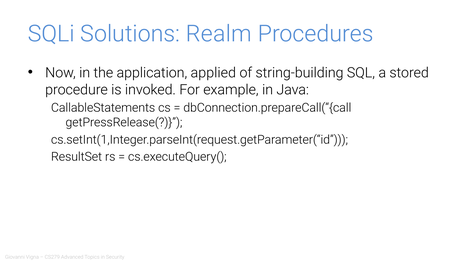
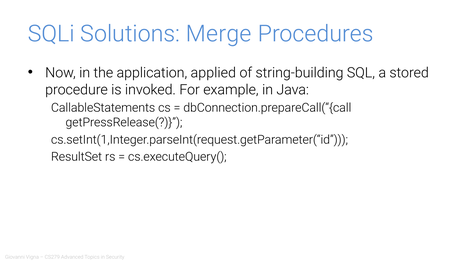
Realm: Realm -> Merge
